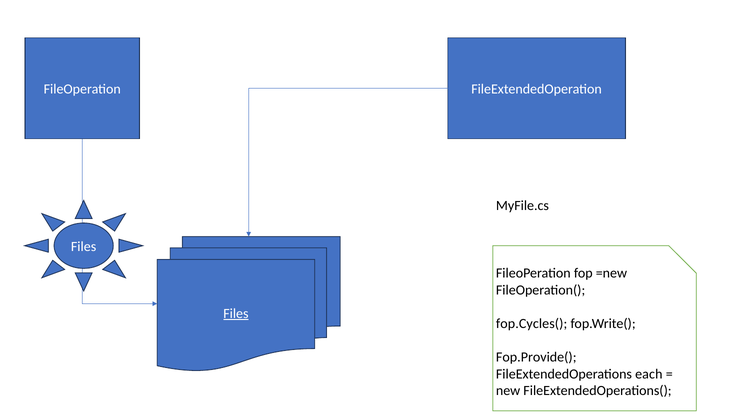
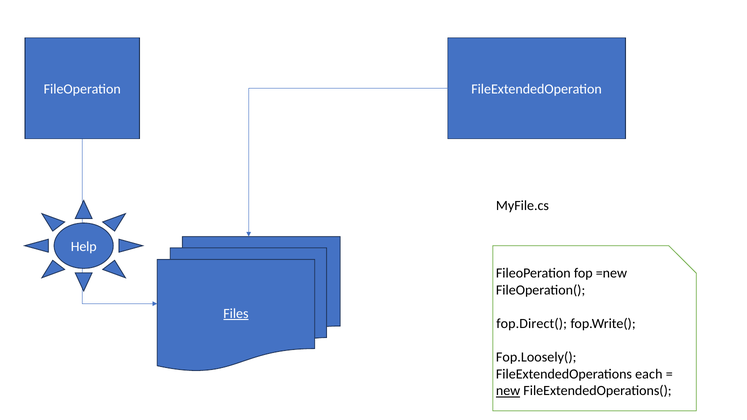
Files at (84, 247): Files -> Help
fop.Cycles(: fop.Cycles( -> fop.Direct(
Fop.Provide(: Fop.Provide( -> Fop.Loosely(
new underline: none -> present
